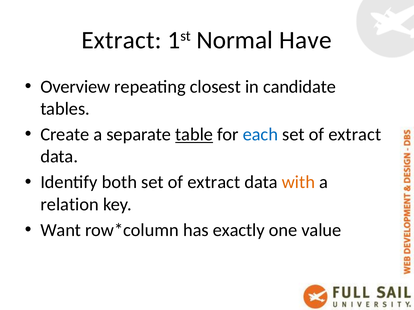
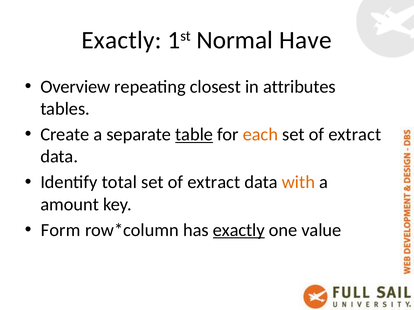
Extract at (121, 40): Extract -> Exactly
candidate: candidate -> attributes
each colour: blue -> orange
both: both -> total
relation: relation -> amount
Want: Want -> Form
exactly at (239, 230) underline: none -> present
